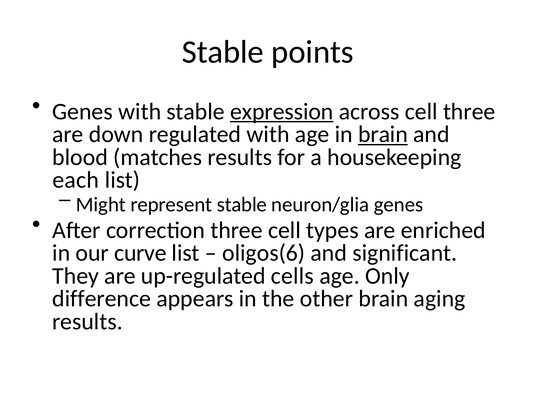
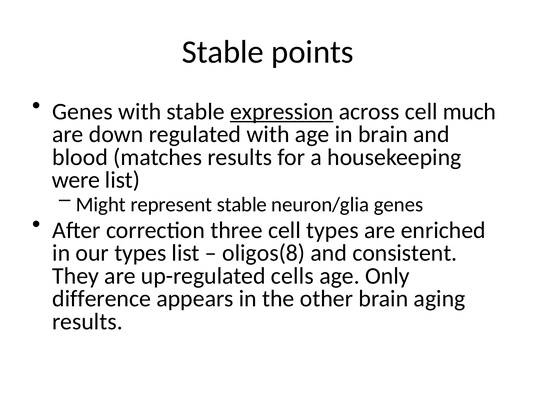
cell three: three -> much
brain at (383, 134) underline: present -> none
each: each -> were
our curve: curve -> types
oligos(6: oligos(6 -> oligos(8
significant: significant -> consistent
